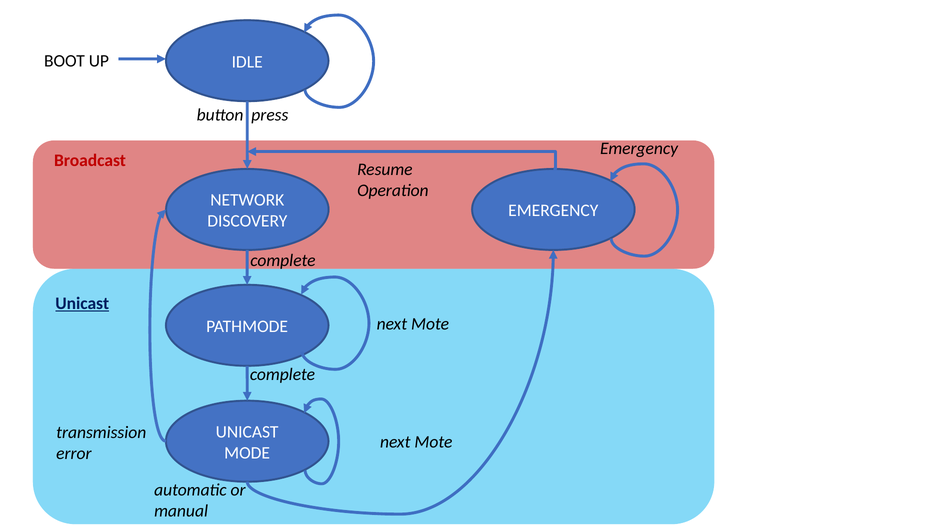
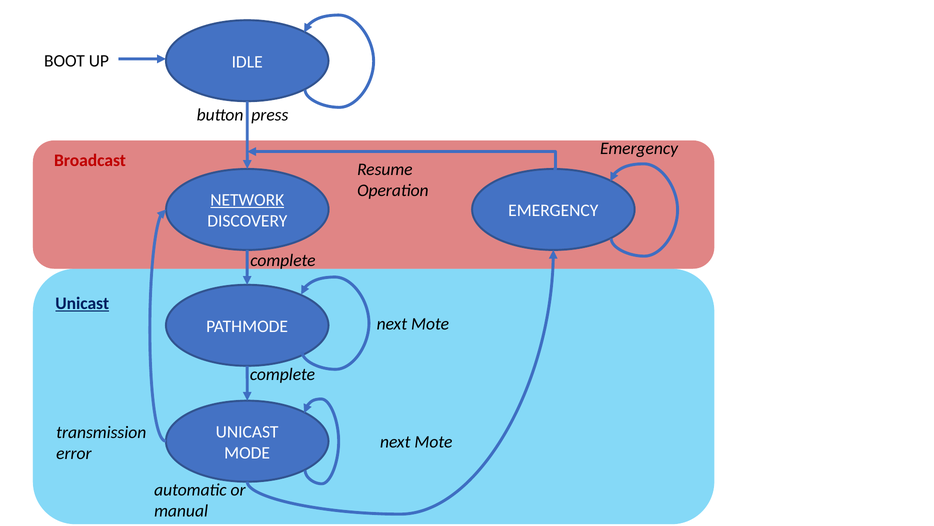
NETWORK underline: none -> present
